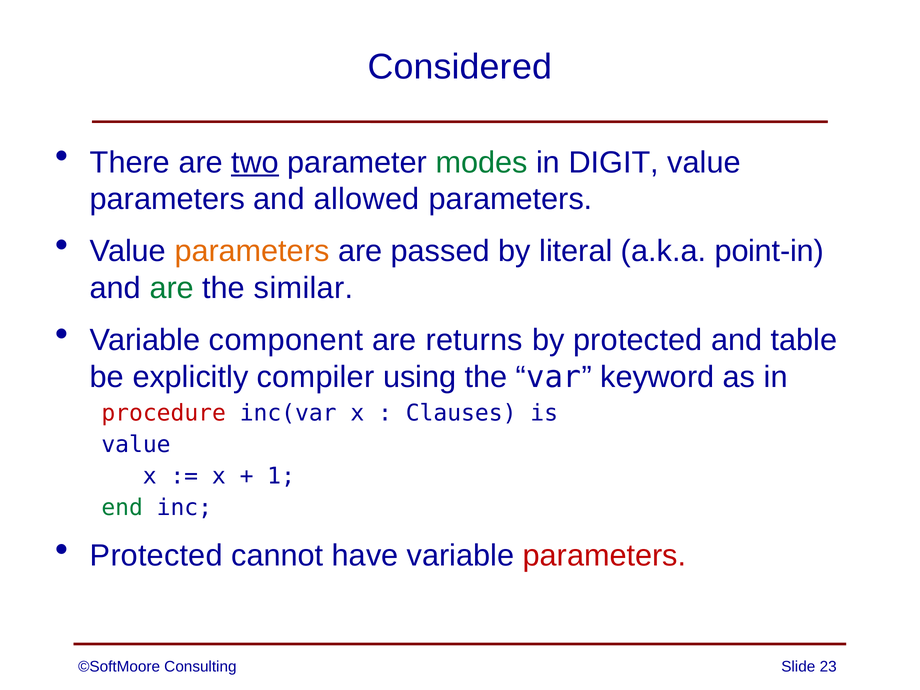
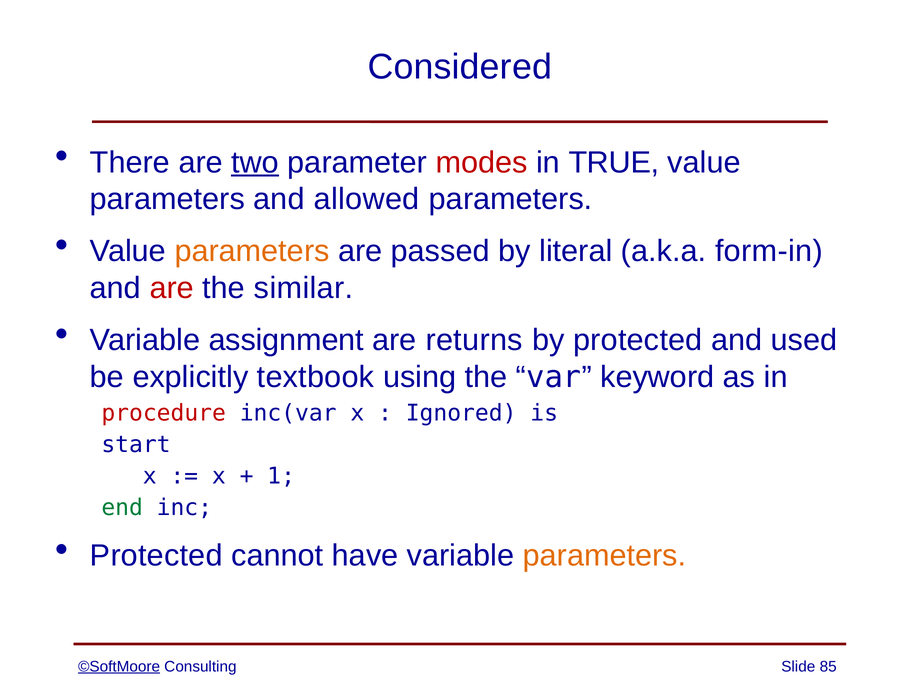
modes colour: green -> red
DIGIT: DIGIT -> TRUE
point-in: point-in -> form-in
are at (172, 288) colour: green -> red
component: component -> assignment
table: table -> used
compiler: compiler -> textbook
Clauses: Clauses -> Ignored
value at (136, 445): value -> start
parameters at (604, 556) colour: red -> orange
©SoftMoore underline: none -> present
23: 23 -> 85
